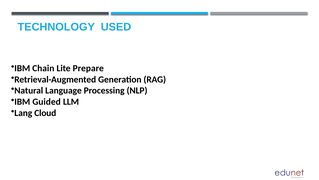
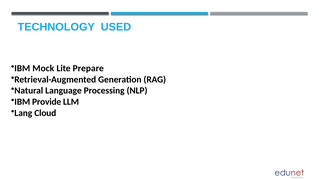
Chain: Chain -> Mock
Guided: Guided -> Provide
